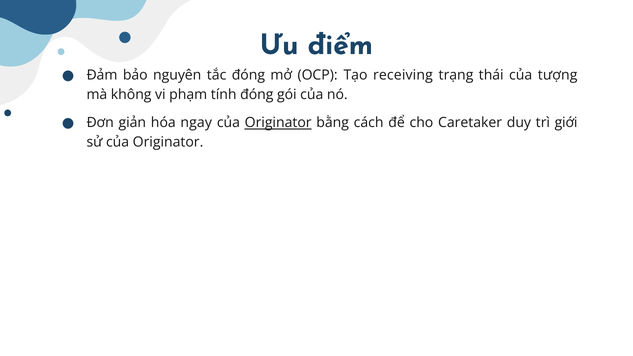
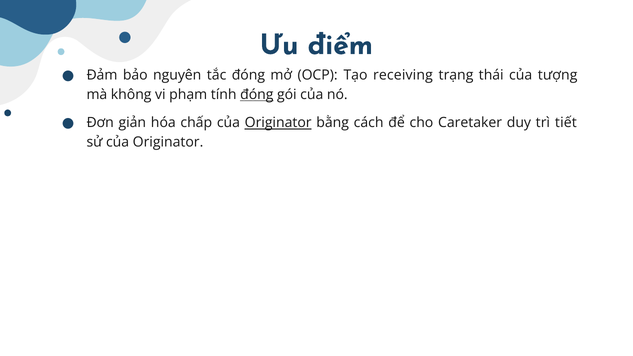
đóng at (257, 95) underline: none -> present
ngay: ngay -> chấp
giới: giới -> tiết
